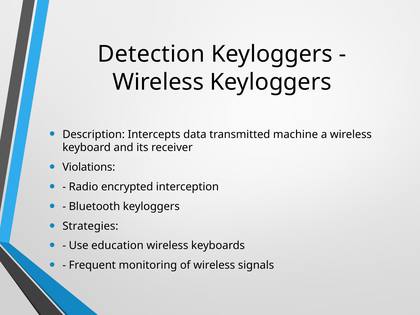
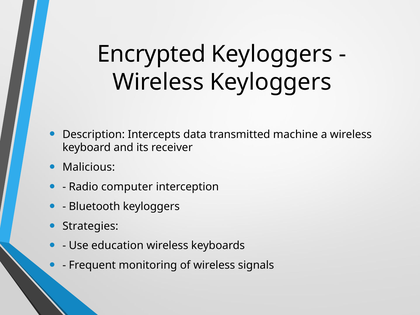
Detection: Detection -> Encrypted
Violations: Violations -> Malicious
encrypted: encrypted -> computer
